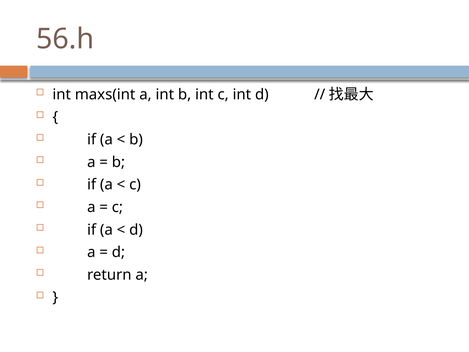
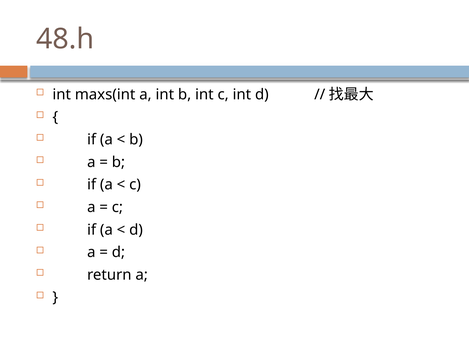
56.h: 56.h -> 48.h
